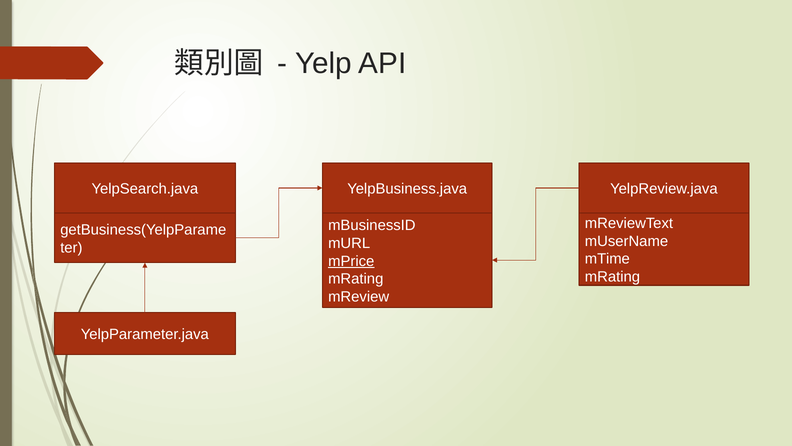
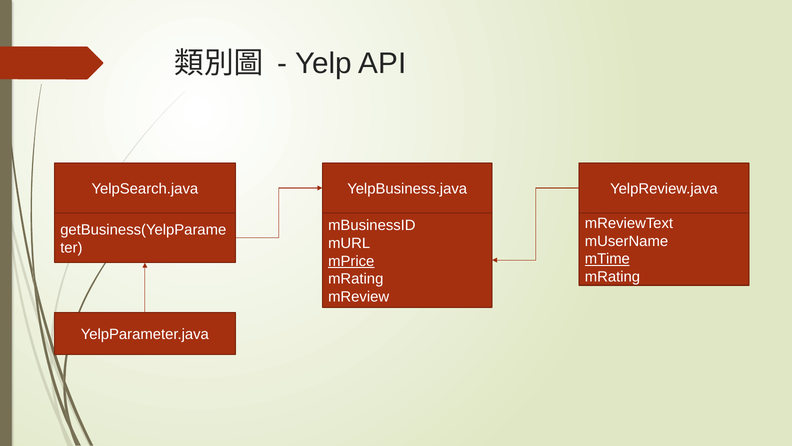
mTime underline: none -> present
